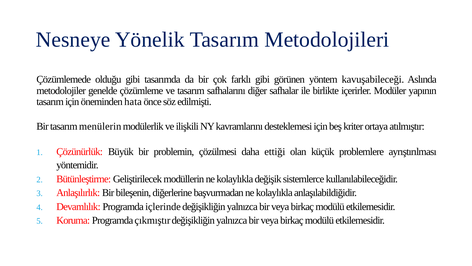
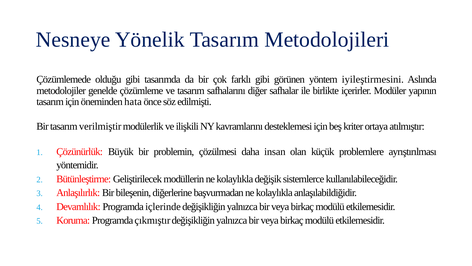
kavuşabileceği: kavuşabileceği -> iyileştirmesini
menülerin: menülerin -> verilmiştir
ettiği: ettiği -> insan
